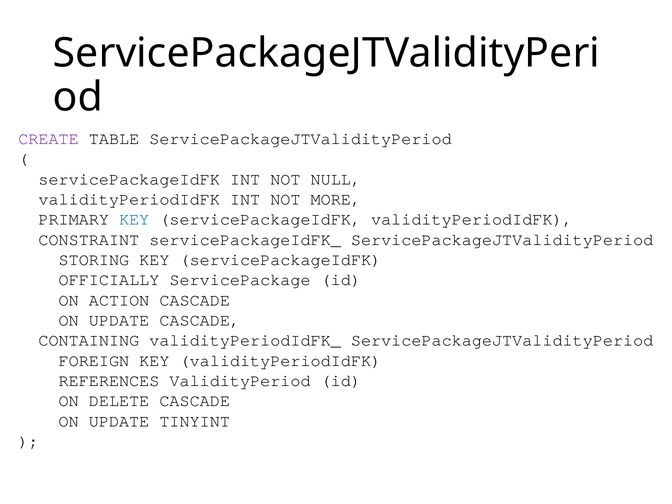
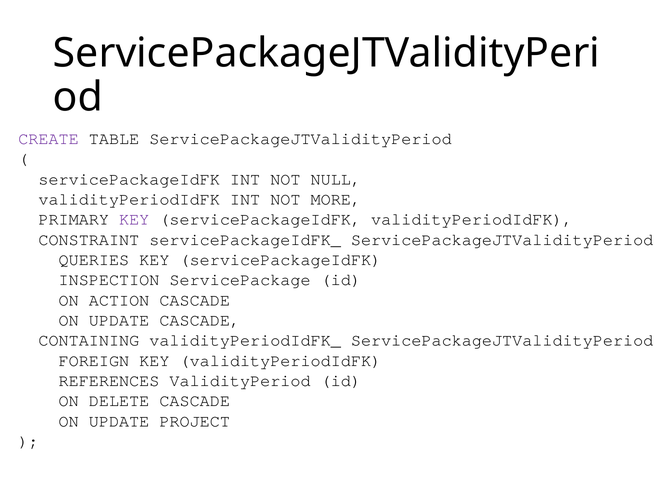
KEY at (134, 219) colour: blue -> purple
STORING: STORING -> QUERIES
OFFICIALLY: OFFICIALLY -> INSPECTION
TINYINT: TINYINT -> PROJECT
